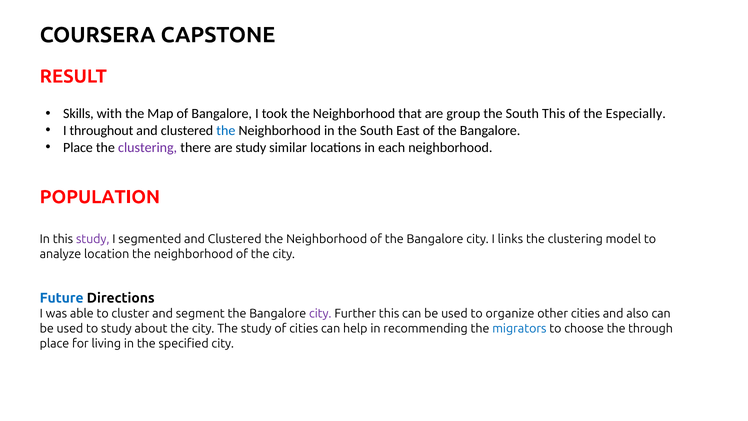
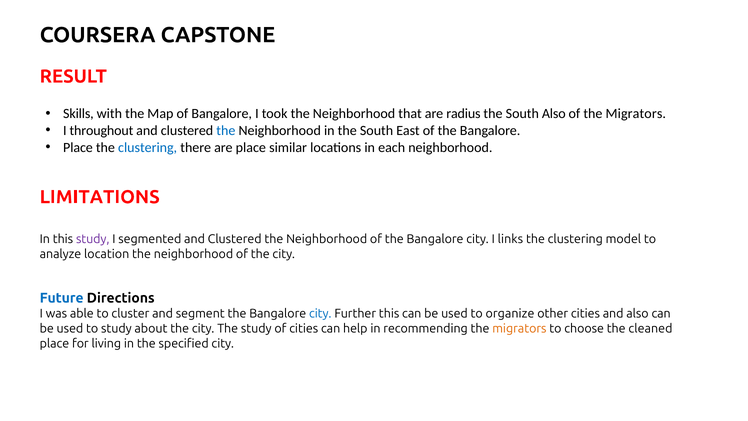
group: group -> radius
South This: This -> Also
of the Especially: Especially -> Migrators
clustering at (148, 147) colour: purple -> blue
are study: study -> place
POPULATION: POPULATION -> LIMITATIONS
city at (320, 314) colour: purple -> blue
migrators at (519, 328) colour: blue -> orange
through: through -> cleaned
